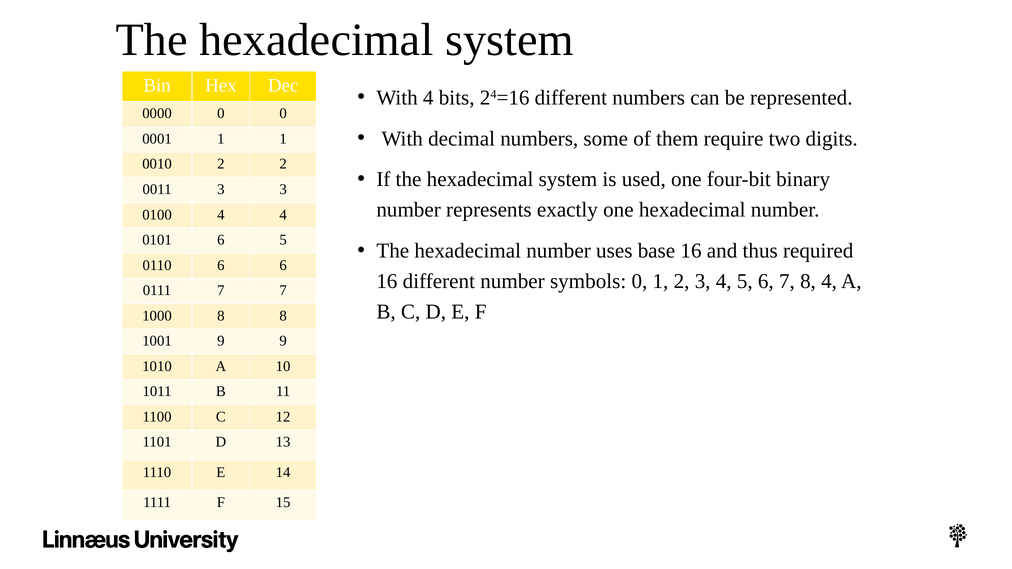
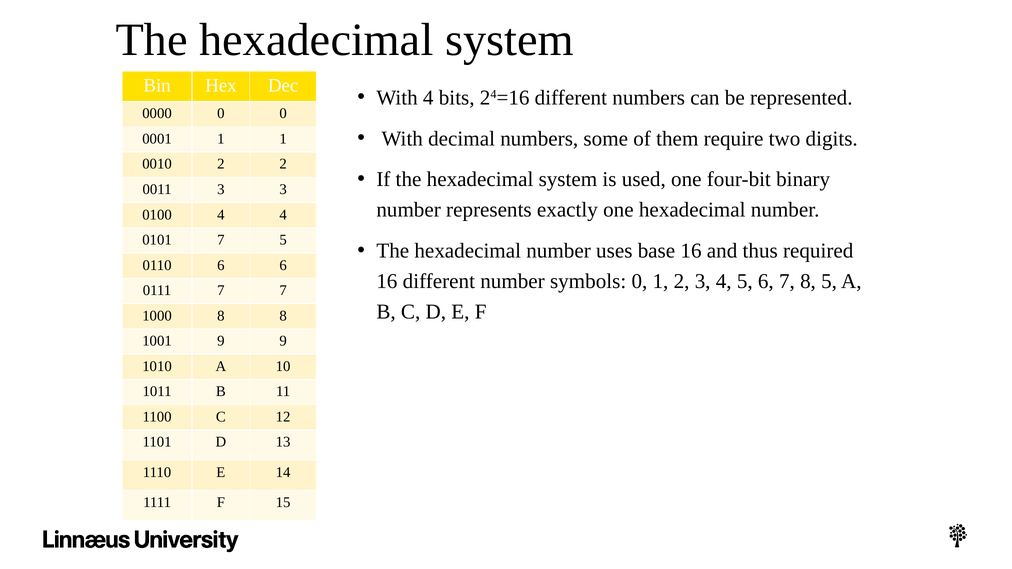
0101 6: 6 -> 7
8 4: 4 -> 5
